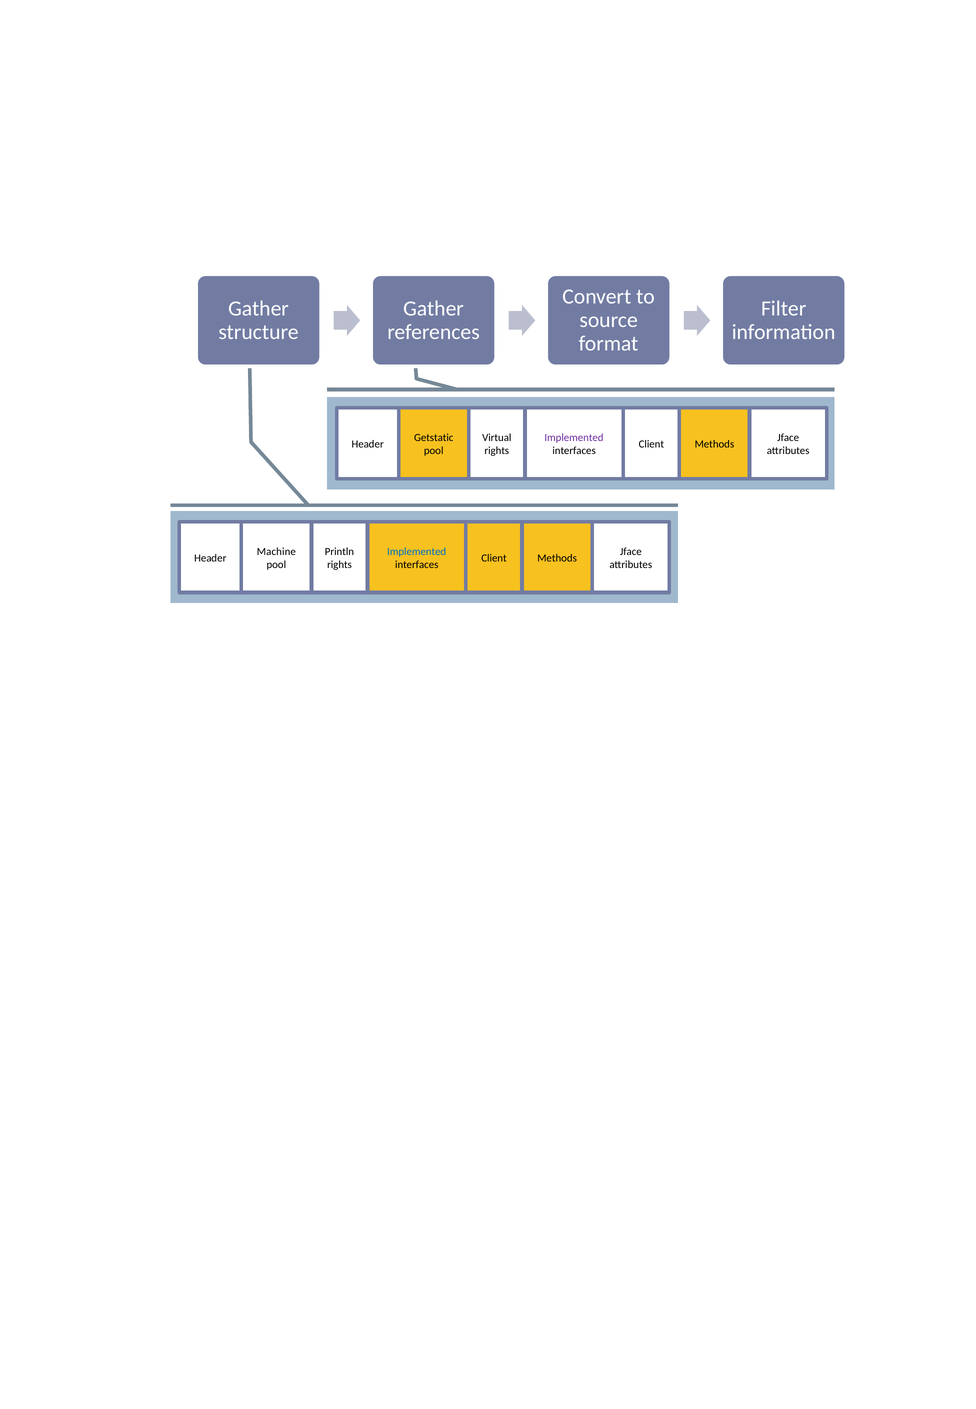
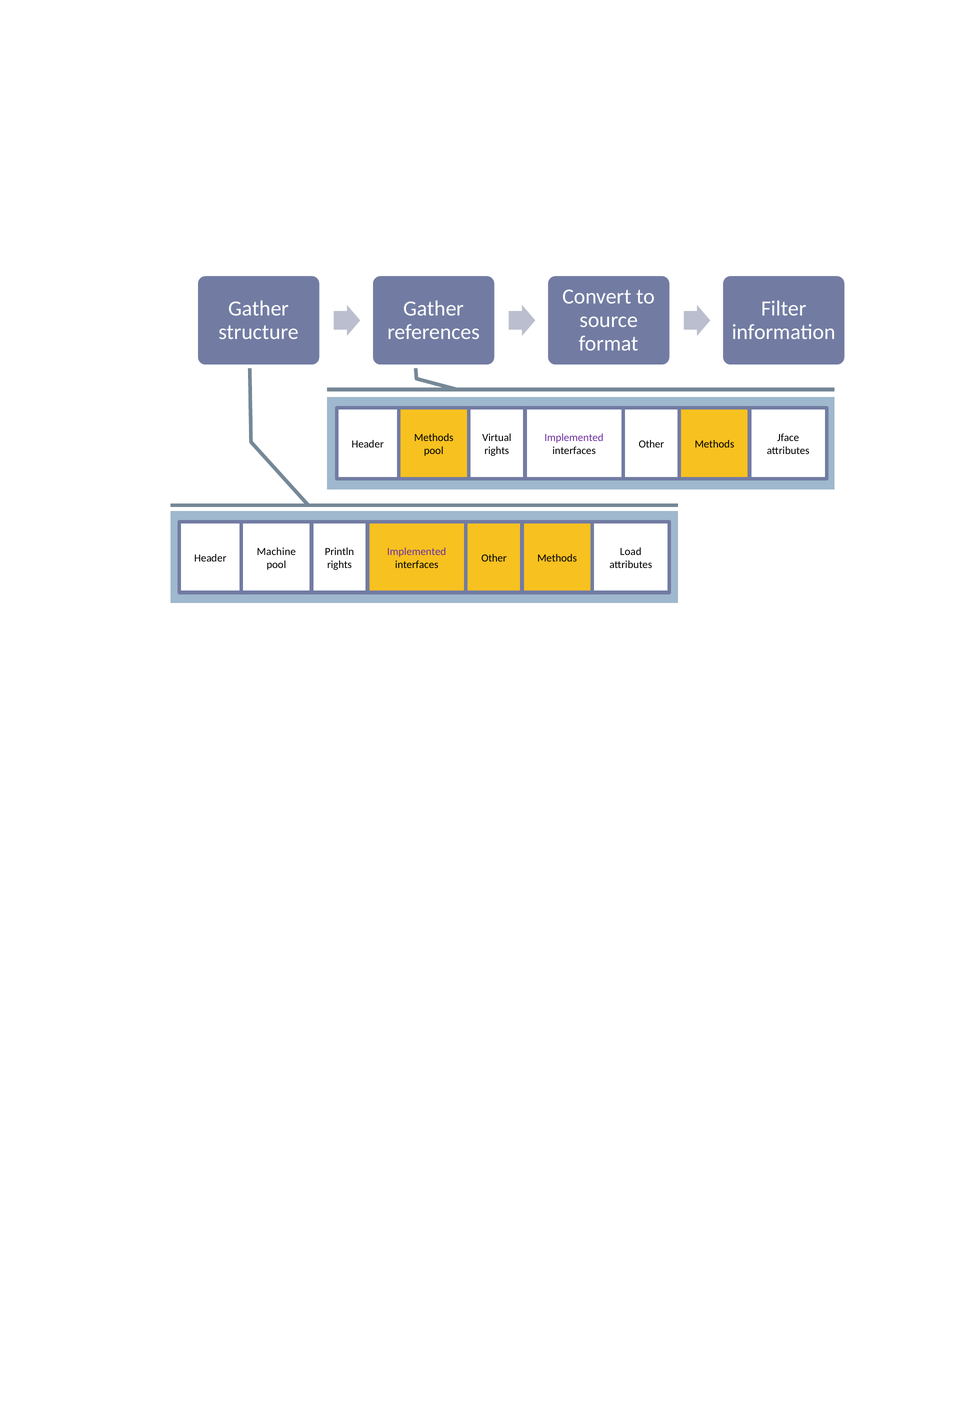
Getstatic at (434, 438): Getstatic -> Methods
Client at (651, 444): Client -> Other
Implemented at (417, 552) colour: blue -> purple
Jface at (631, 552): Jface -> Load
Client at (494, 558): Client -> Other
